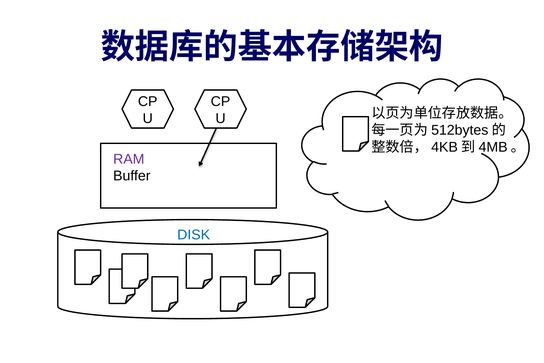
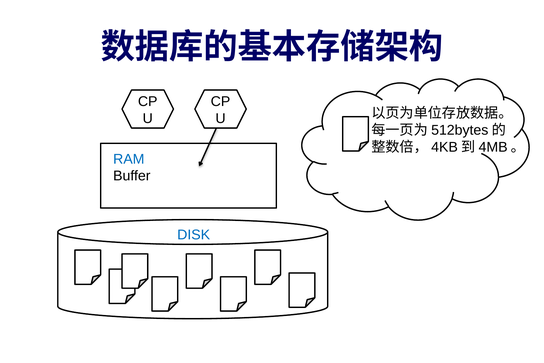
RAM colour: purple -> blue
